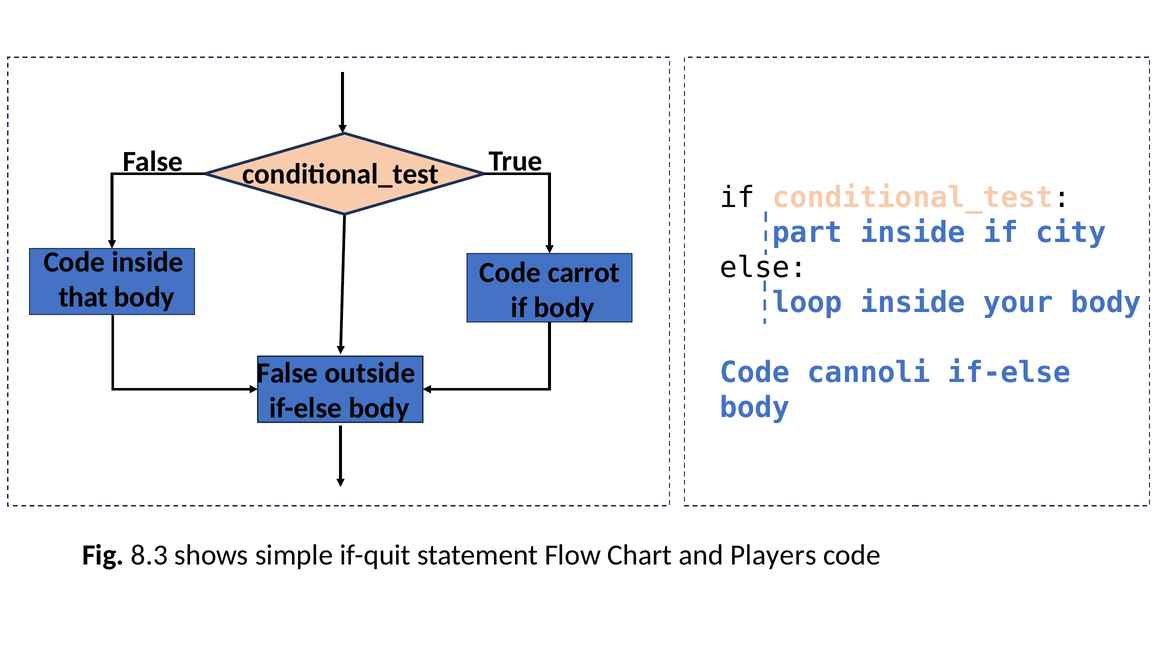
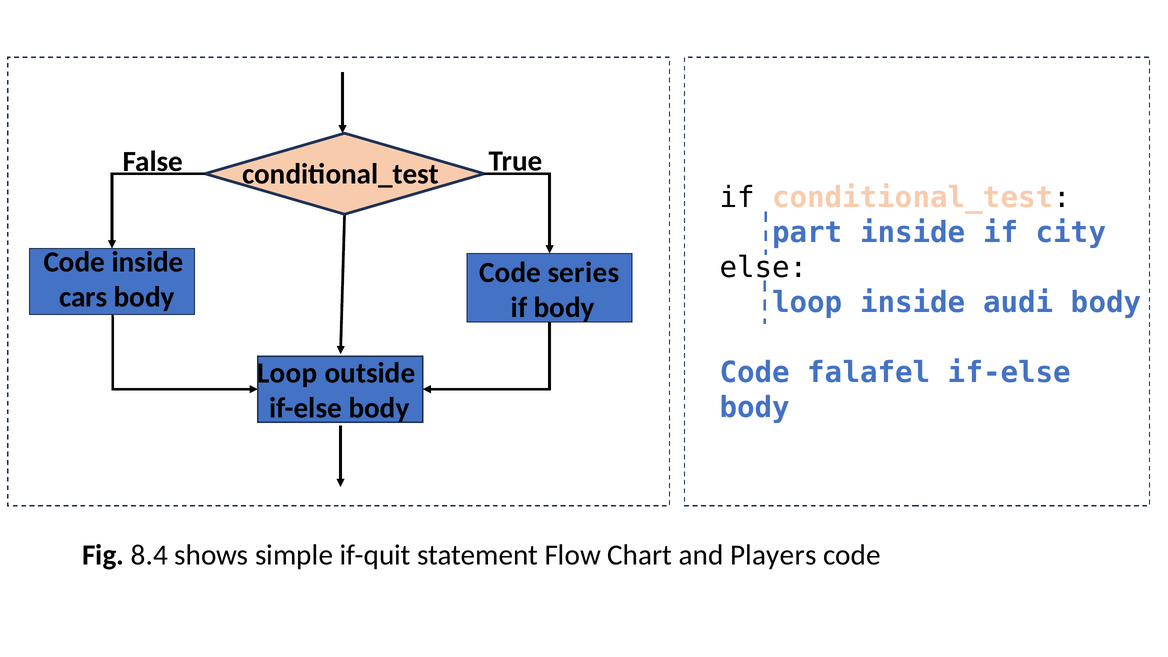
carrot: carrot -> series
that: that -> cars
your: your -> audi
cannoli: cannoli -> falafel
False at (287, 373): False -> Loop
8.3: 8.3 -> 8.4
